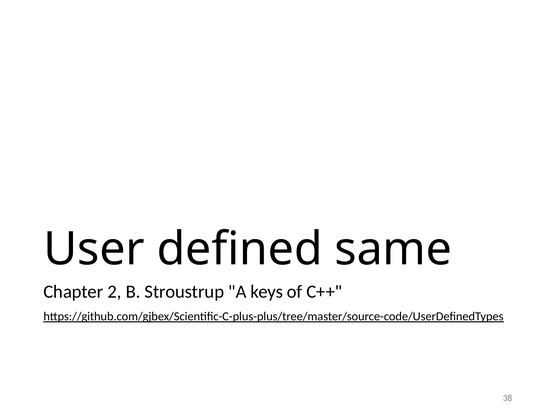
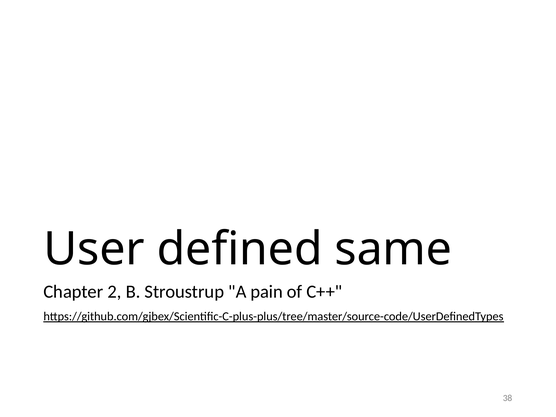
keys: keys -> pain
